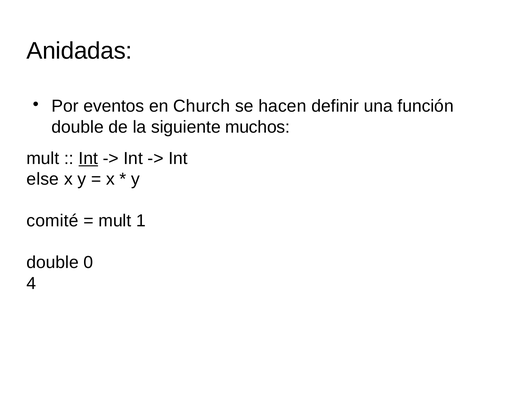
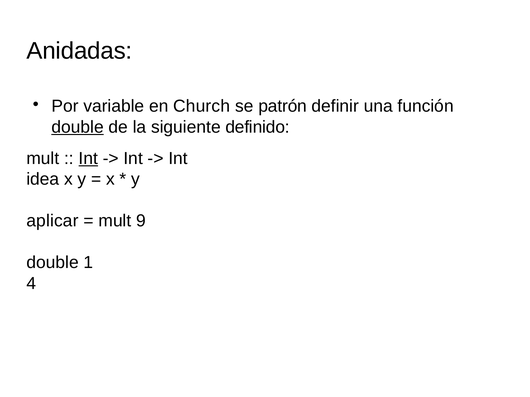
eventos: eventos -> variable
hacen: hacen -> patrón
double at (78, 127) underline: none -> present
muchos: muchos -> definido
else: else -> idea
comité: comité -> aplicar
1: 1 -> 9
0: 0 -> 1
